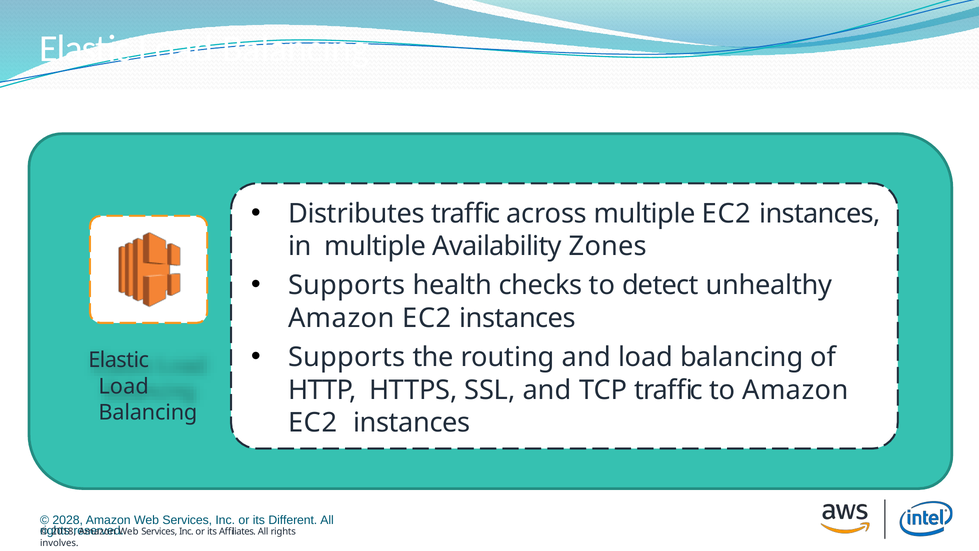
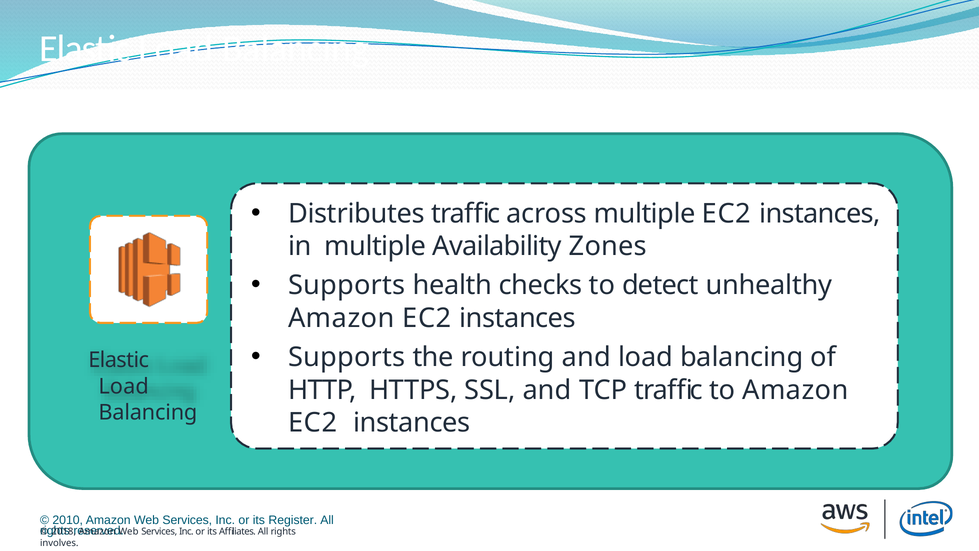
2028: 2028 -> 2010
Different: Different -> Register
